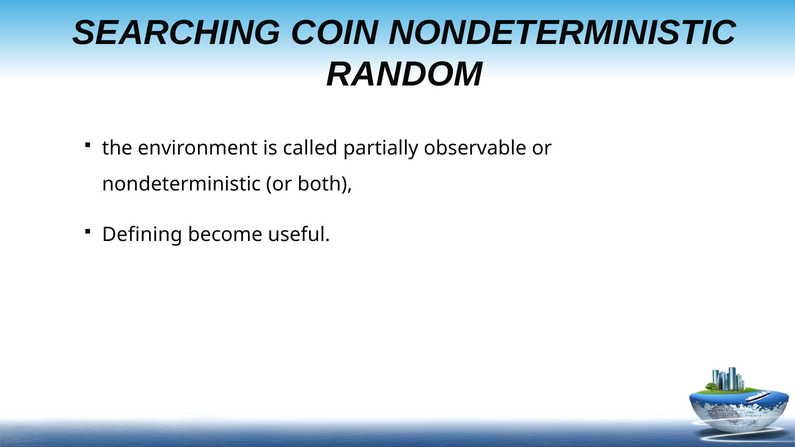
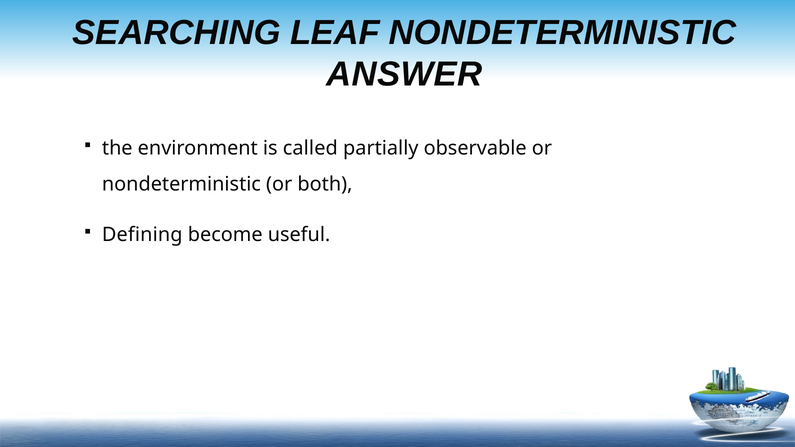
COIN: COIN -> LEAF
RANDOM: RANDOM -> ANSWER
